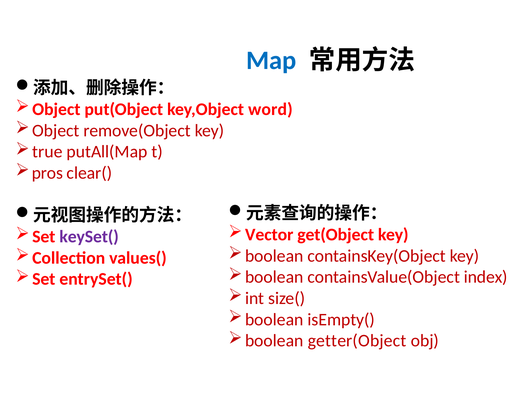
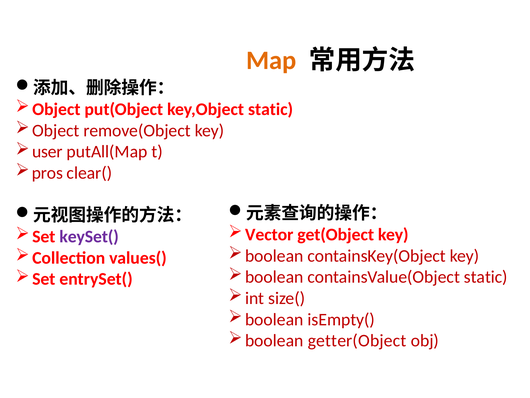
Map colour: blue -> orange
key,Object word: word -> static
true: true -> user
containsValue(Object index: index -> static
